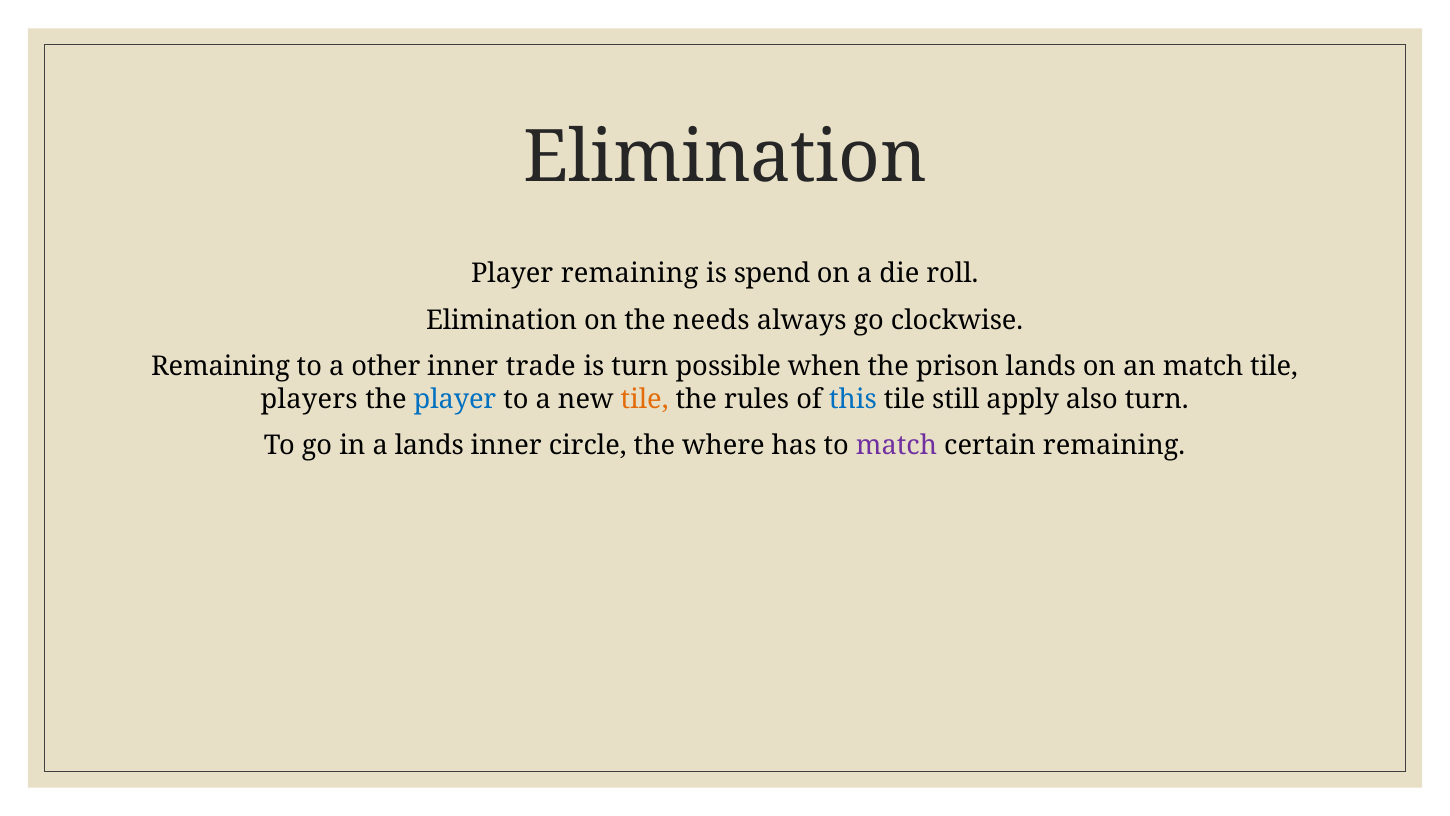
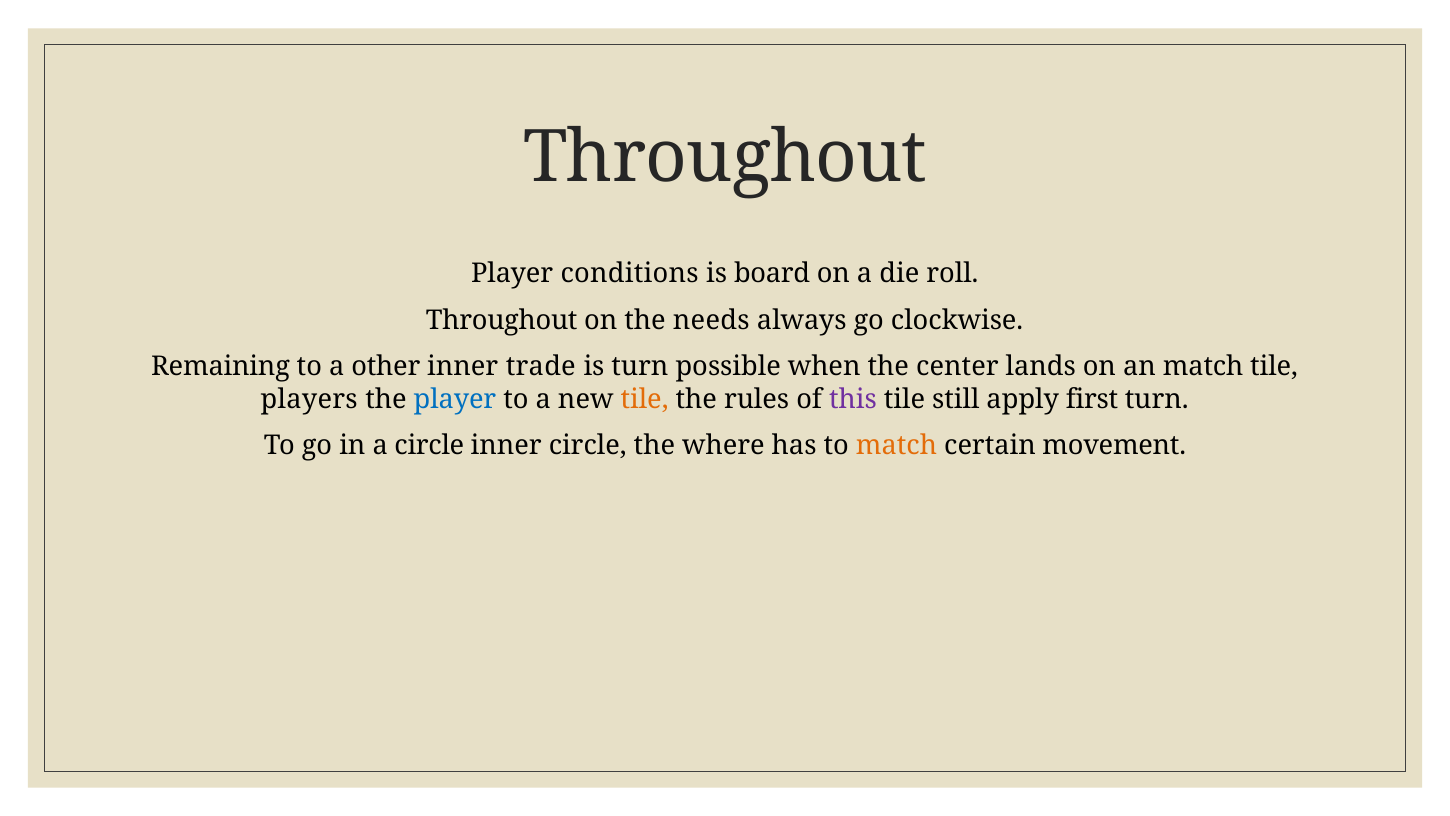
Elimination at (725, 158): Elimination -> Throughout
Player remaining: remaining -> conditions
spend: spend -> board
Elimination at (502, 320): Elimination -> Throughout
prison: prison -> center
this colour: blue -> purple
also: also -> first
a lands: lands -> circle
match at (897, 445) colour: purple -> orange
certain remaining: remaining -> movement
